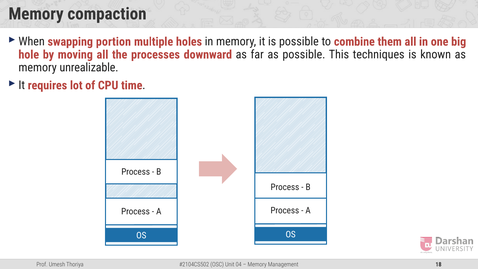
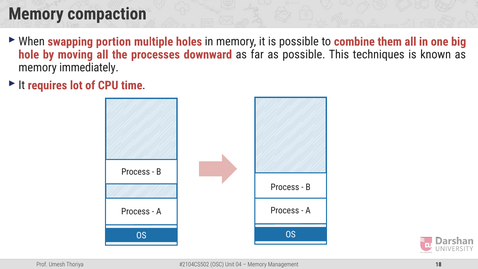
unrealizable: unrealizable -> immediately
